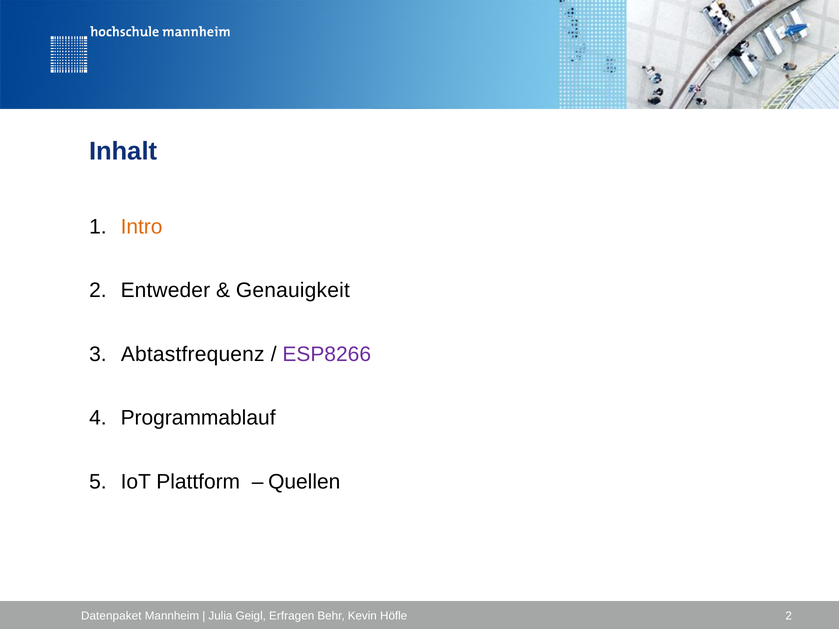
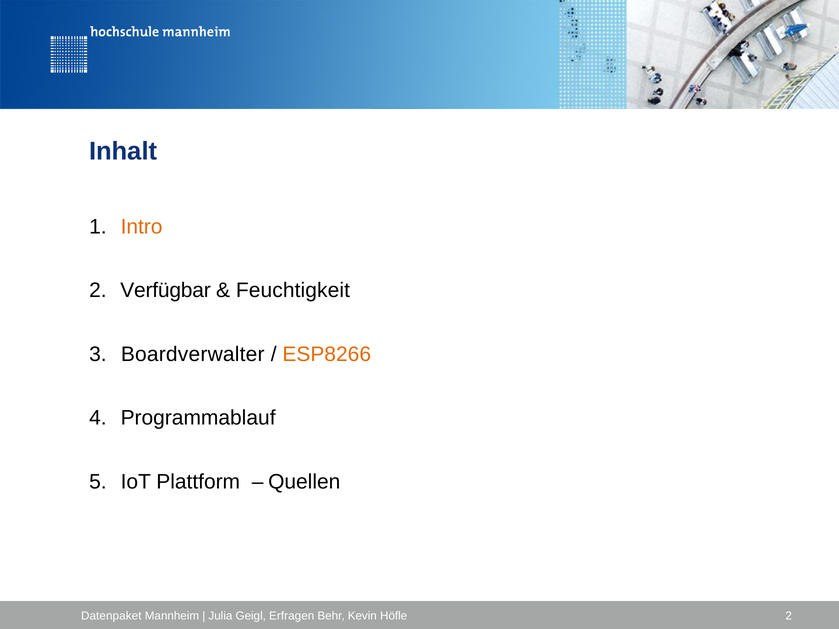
Entweder: Entweder -> Verfügbar
Genauigkeit: Genauigkeit -> Feuchtigkeit
Abtastfrequenz: Abtastfrequenz -> Boardverwalter
ESP8266 colour: purple -> orange
